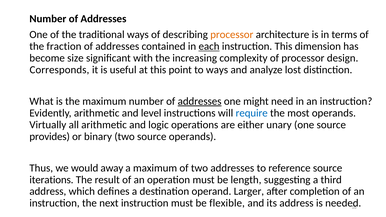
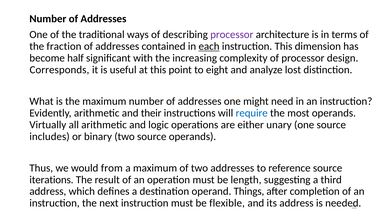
processor at (232, 35) colour: orange -> purple
size: size -> half
to ways: ways -> eight
addresses at (200, 101) underline: present -> none
level: level -> their
provides: provides -> includes
away: away -> from
Larger: Larger -> Things
